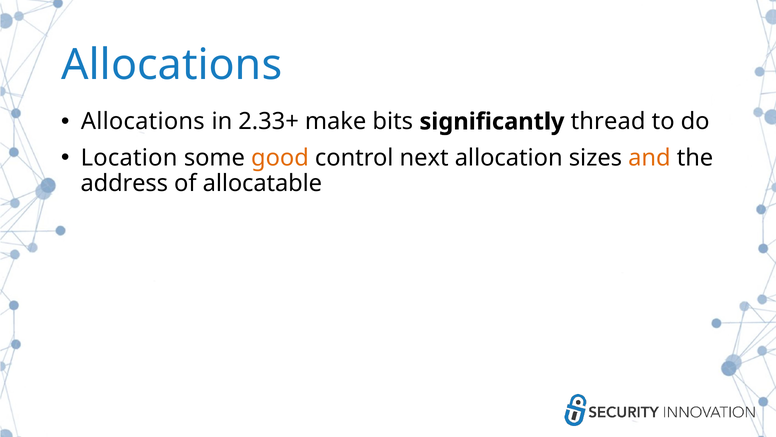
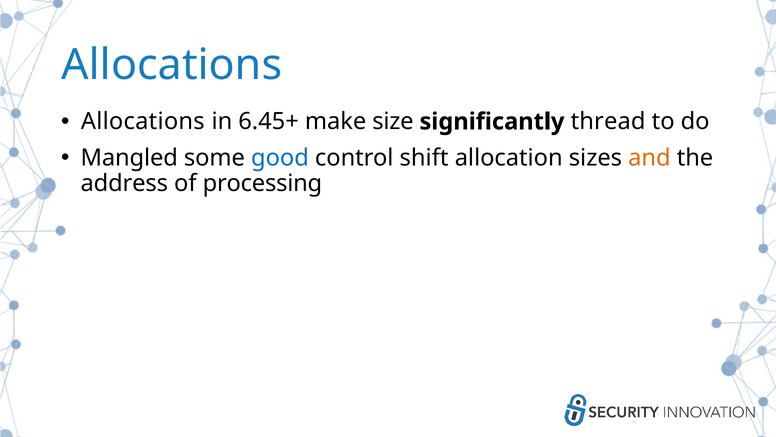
2.33+: 2.33+ -> 6.45+
bits: bits -> size
Location: Location -> Mangled
good colour: orange -> blue
next: next -> shift
allocatable: allocatable -> processing
